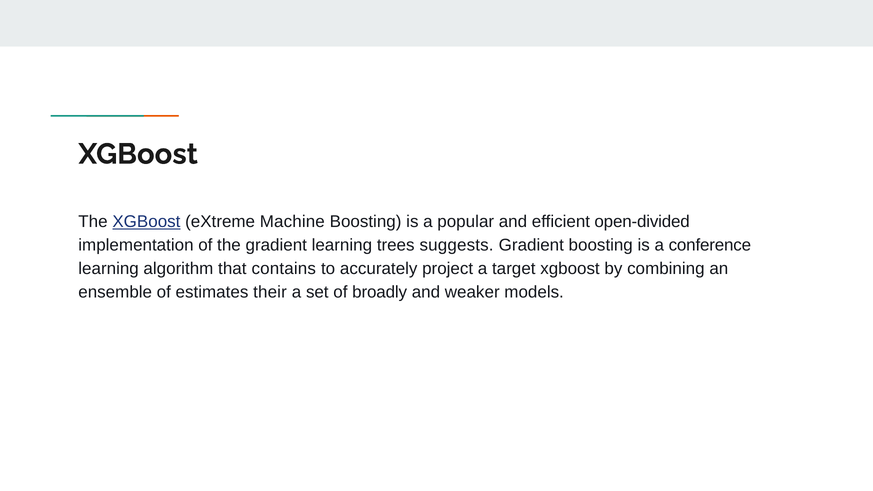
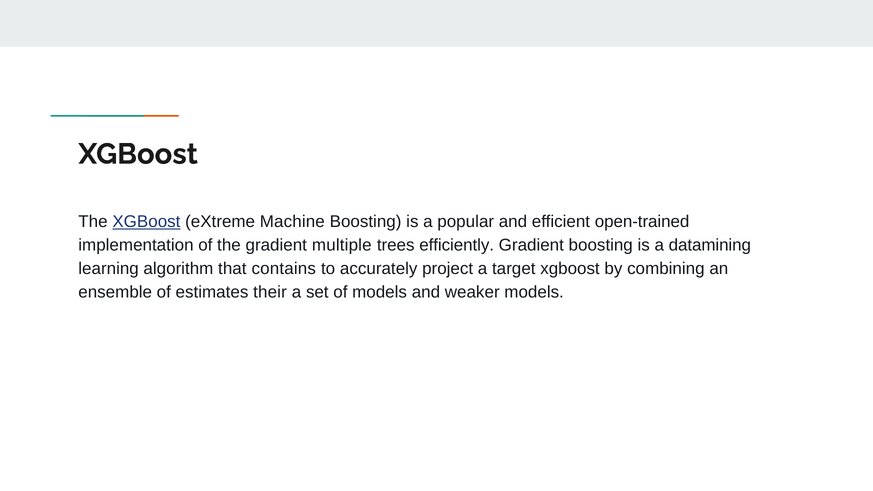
open-divided: open-divided -> open-trained
gradient learning: learning -> multiple
suggests: suggests -> efficiently
conference: conference -> datamining
of broadly: broadly -> models
